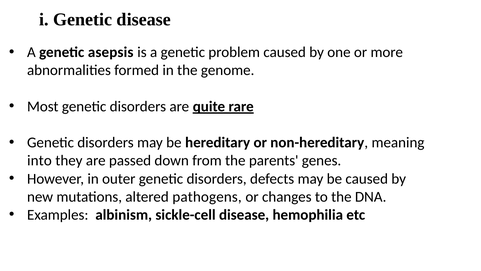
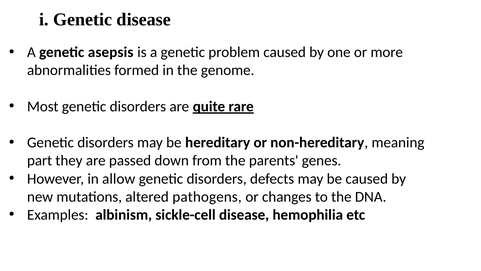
into: into -> part
outer: outer -> allow
